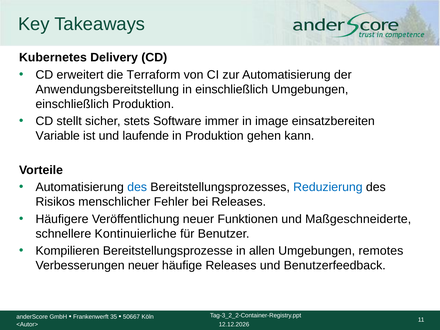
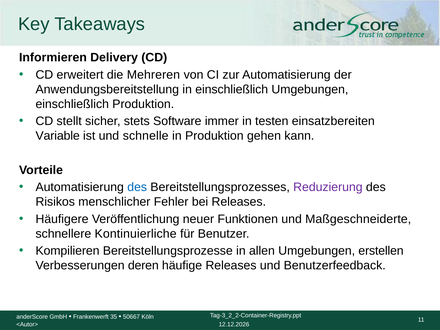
Kubernetes: Kubernetes -> Informieren
Terraform: Terraform -> Mehreren
image: image -> testen
laufende: laufende -> schnelle
Reduzierung colour: blue -> purple
remotes: remotes -> erstellen
Verbesserungen neuer: neuer -> deren
